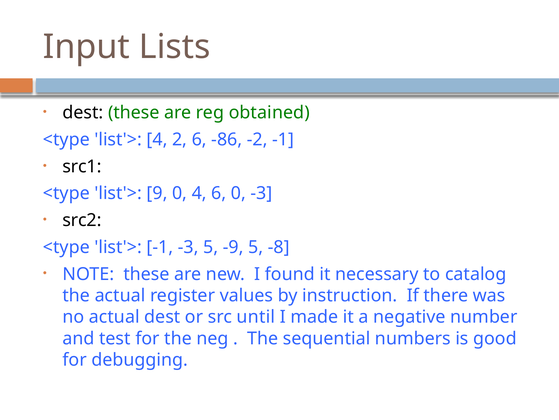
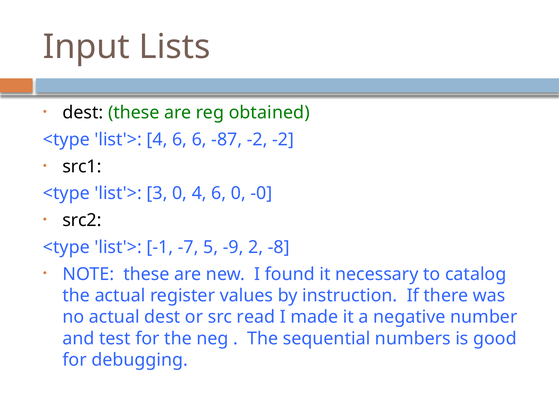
list'> 4 2: 2 -> 6
-86: -86 -> -87
-2 -1: -1 -> -2
9: 9 -> 3
0 -3: -3 -> -0
-1 -3: -3 -> -7
-9 5: 5 -> 2
until: until -> read
